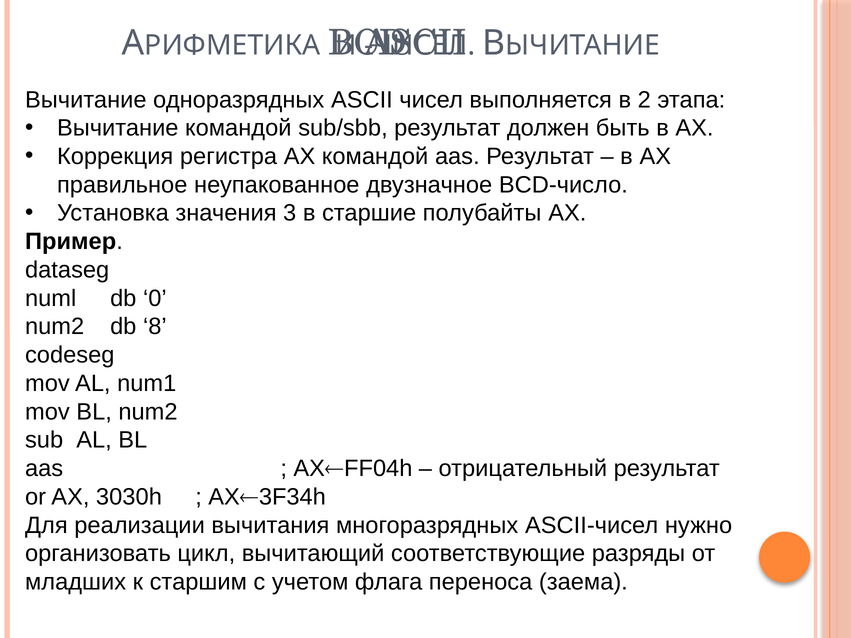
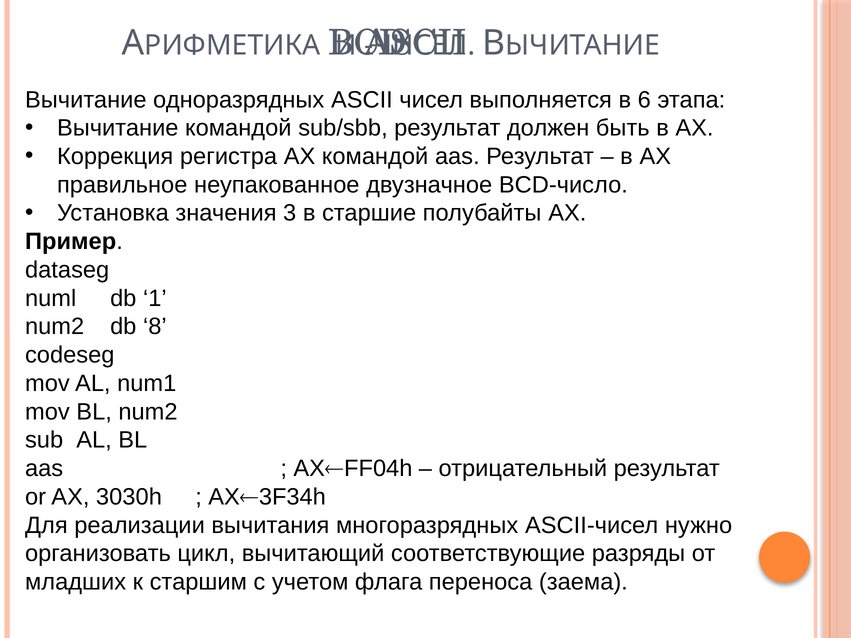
2: 2 -> 6
0: 0 -> 1
